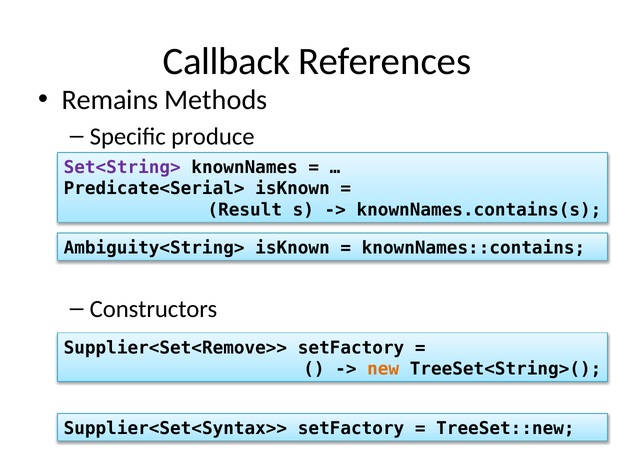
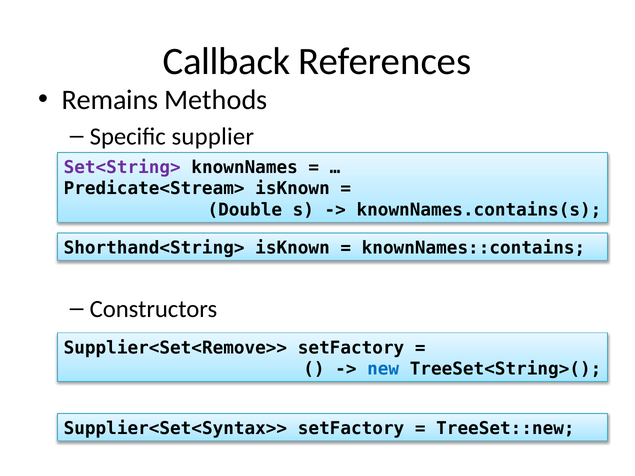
produce: produce -> supplier
Predicate<Serial>: Predicate<Serial> -> Predicate<Stream>
Result: Result -> Double
Ambiguity<String>: Ambiguity<String> -> Shorthand<String>
new colour: orange -> blue
